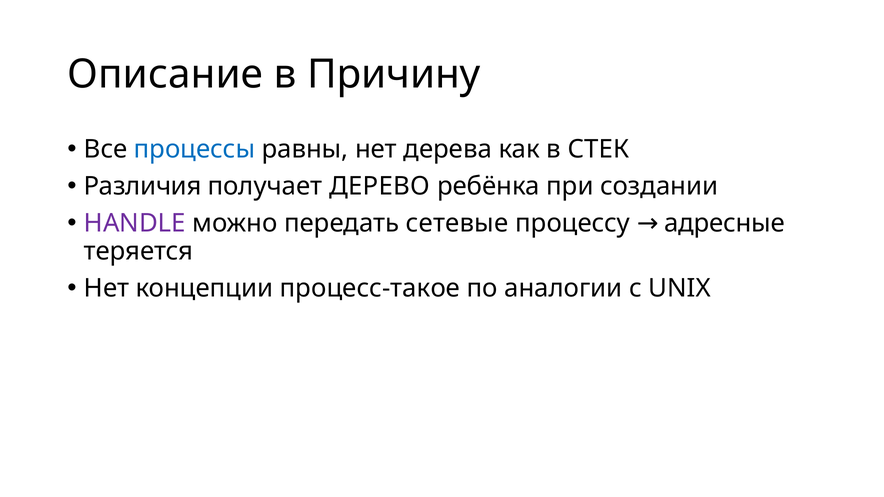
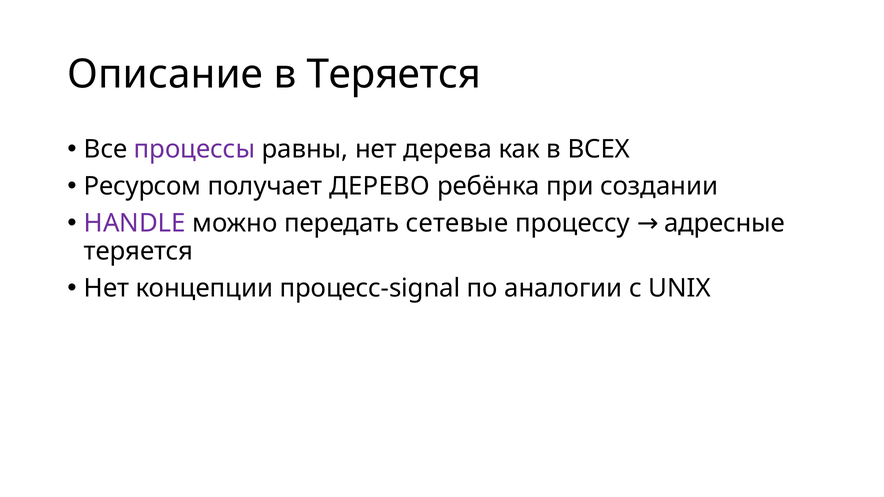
в Причину: Причину -> Теряется
процессы colour: blue -> purple
СТЕК: СТЕК -> ВСЕХ
Различия: Различия -> Ресурсом
процесс-такое: процесс-такое -> процесс-signal
